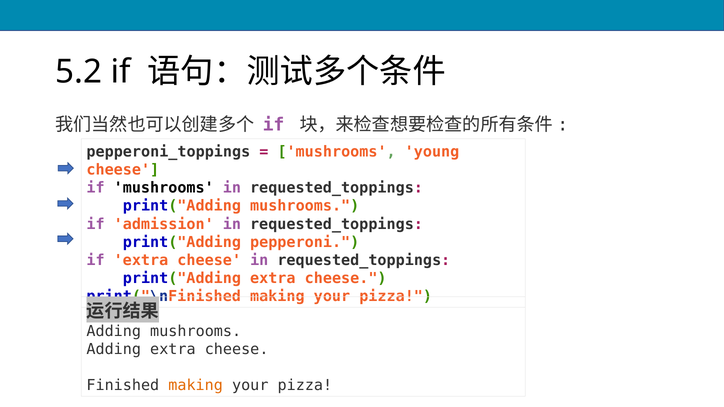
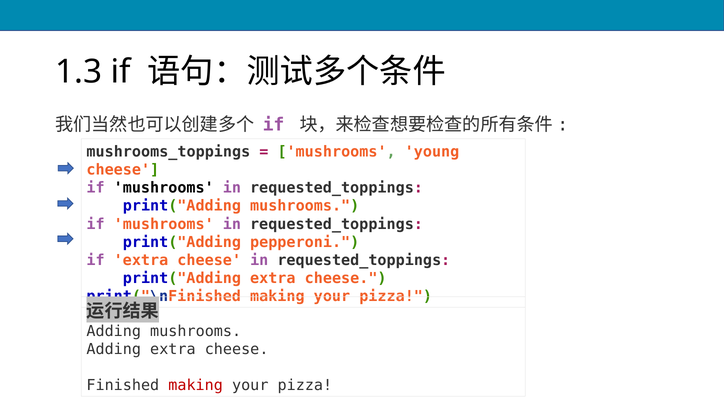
5.2: 5.2 -> 1.3
pepperoni_toppings: pepperoni_toppings -> mushrooms_toppings
admission at (164, 224): admission -> mushrooms
making at (196, 386) colour: orange -> red
